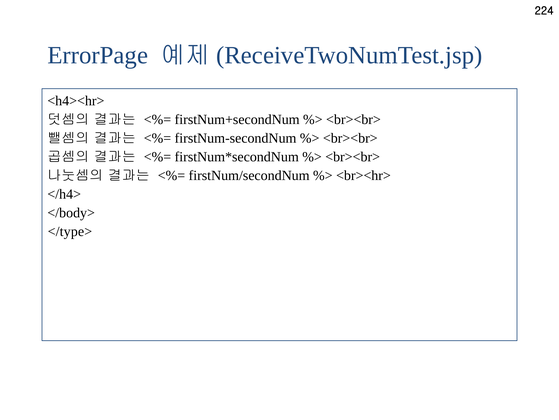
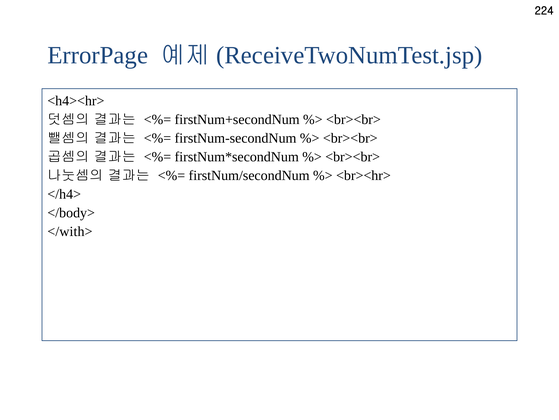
</type>: </type> -> </with>
